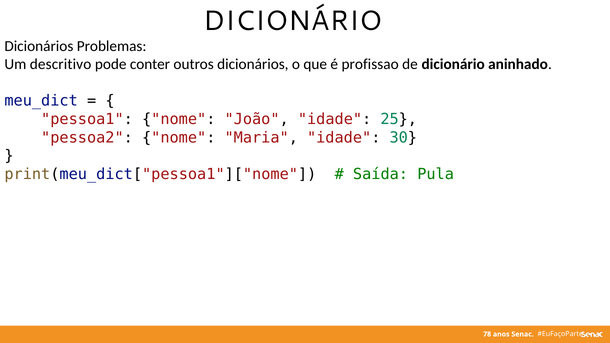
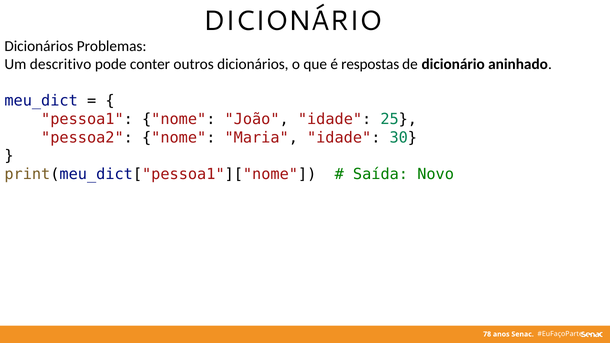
profissao: profissao -> respostas
Pula: Pula -> Novo
